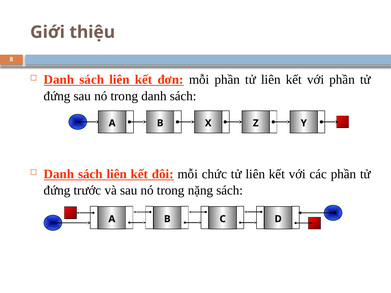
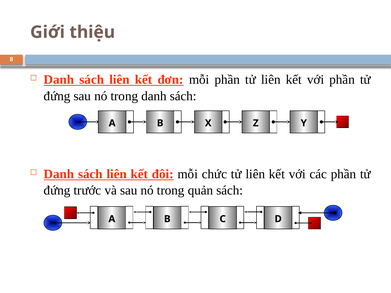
nặng: nặng -> quản
